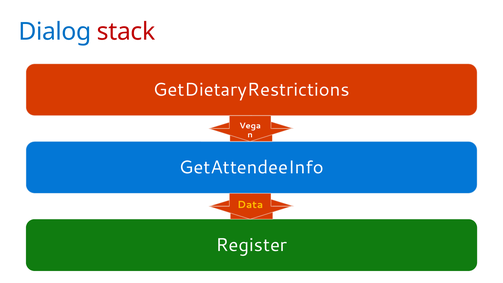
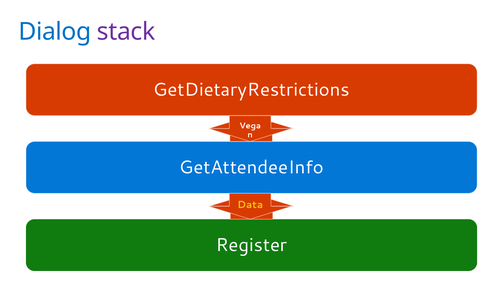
stack colour: red -> purple
